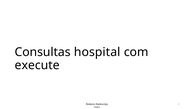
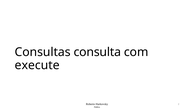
hospital: hospital -> consulta
